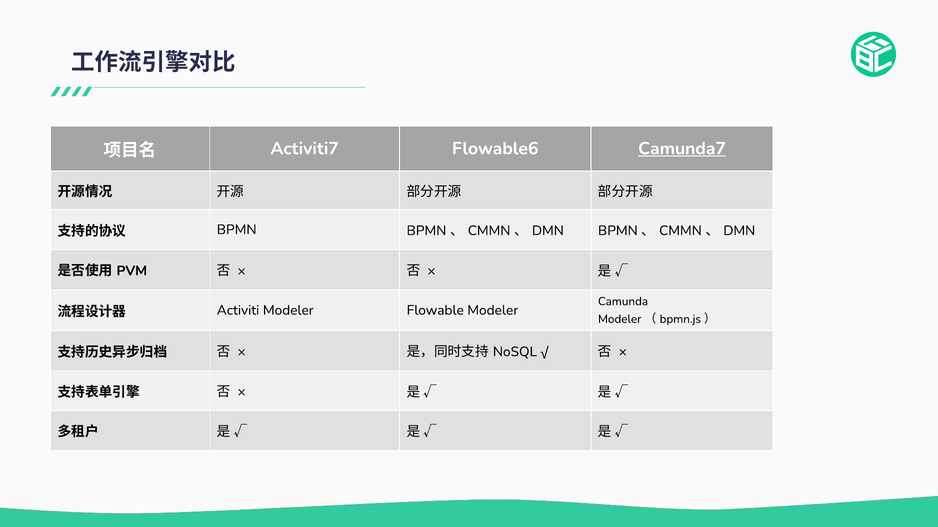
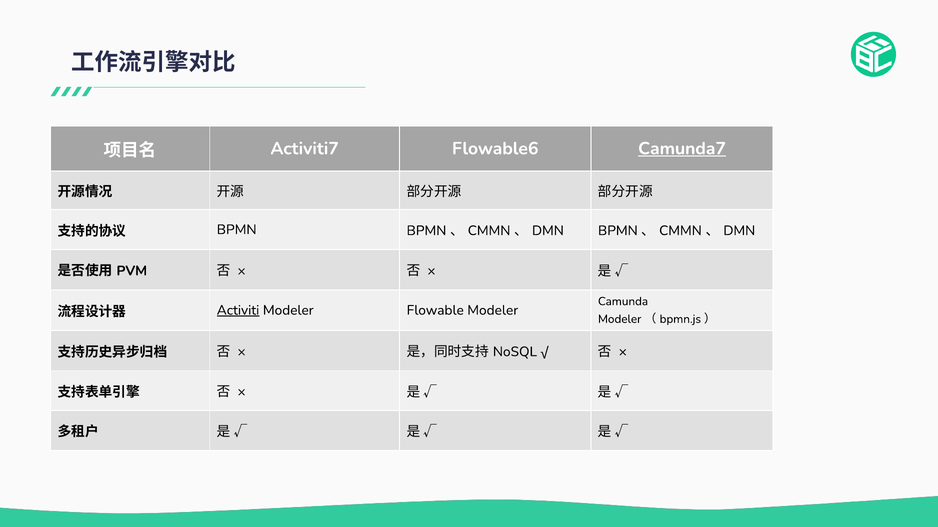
Activiti underline: none -> present
